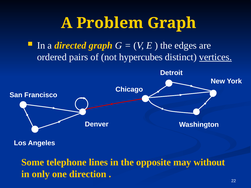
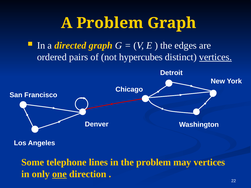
the opposite: opposite -> problem
may without: without -> vertices
one underline: none -> present
